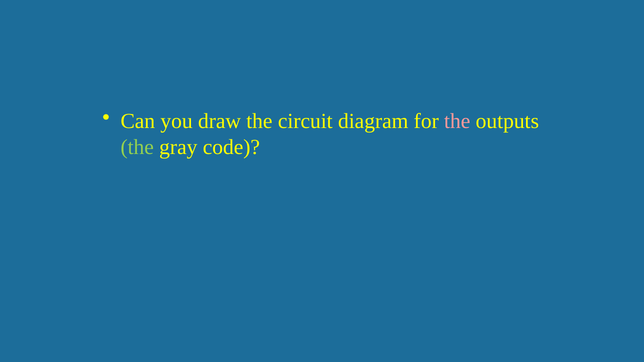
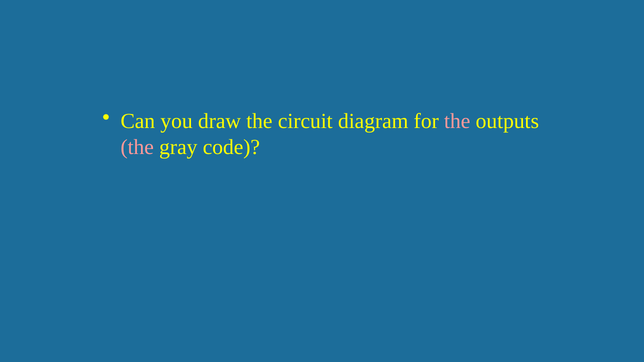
the at (137, 147) colour: light green -> pink
